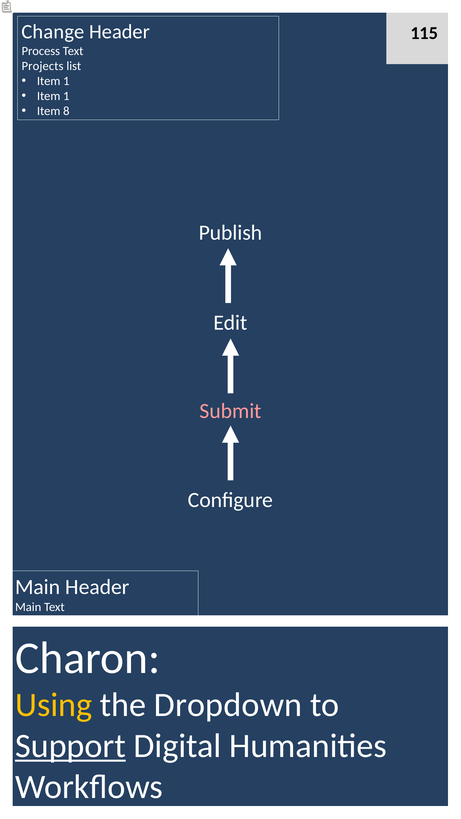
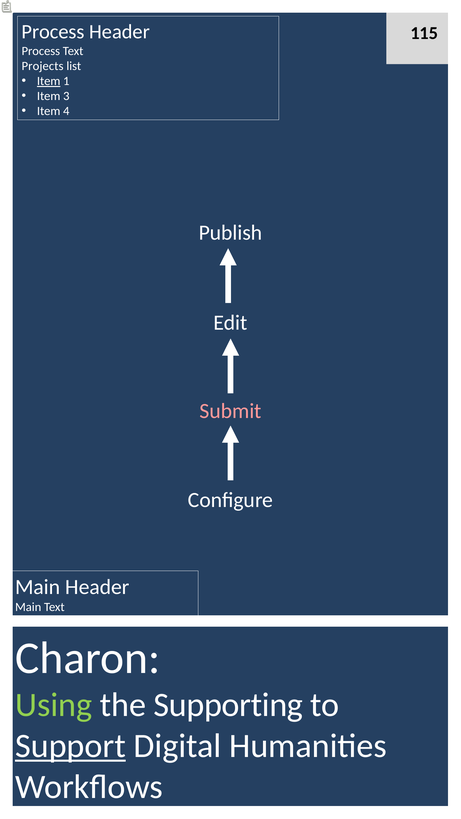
Change at (53, 32): Change -> Process
Item at (49, 81) underline: none -> present
1 at (66, 96): 1 -> 3
8: 8 -> 4
Using colour: yellow -> light green
Dropdown: Dropdown -> Supporting
